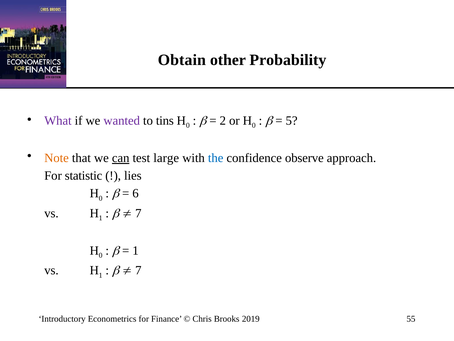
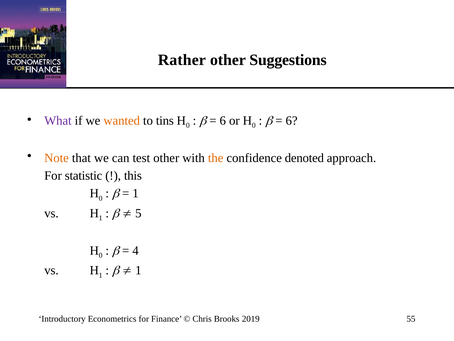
Obtain: Obtain -> Rather
Probability: Probability -> Suggestions
wanted colour: purple -> orange
2 at (223, 120): 2 -> 6
5 at (292, 120): 5 -> 6
can underline: present -> none
test large: large -> other
the colour: blue -> orange
observe: observe -> denoted
lies: lies -> this
6 at (136, 193): 6 -> 1
7 at (138, 213): 7 -> 5
1 at (136, 250): 1 -> 4
7 at (138, 270): 7 -> 1
